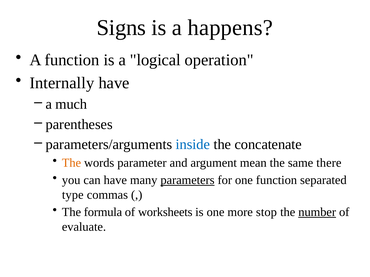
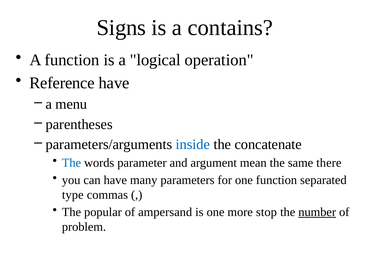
happens: happens -> contains
Internally: Internally -> Reference
much: much -> menu
The at (71, 163) colour: orange -> blue
parameters underline: present -> none
formula: formula -> popular
worksheets: worksheets -> ampersand
evaluate: evaluate -> problem
